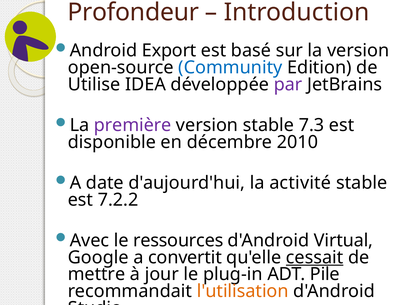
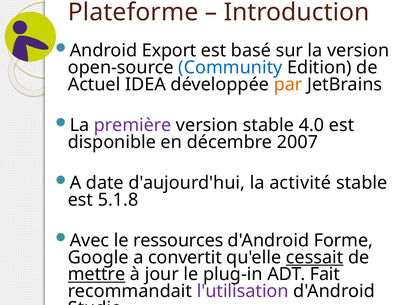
Profondeur: Profondeur -> Plateforme
Utilise: Utilise -> Actuel
par colour: purple -> orange
7.3: 7.3 -> 4.0
2010: 2010 -> 2007
7.2.2: 7.2.2 -> 5.1.8
Virtual: Virtual -> Forme
mettre underline: none -> present
Pile: Pile -> Fait
l'utilisation colour: orange -> purple
